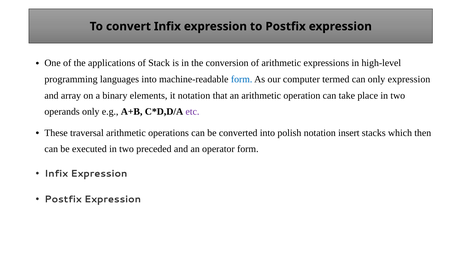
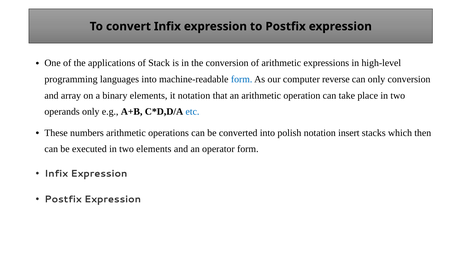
termed: termed -> reverse
only expression: expression -> conversion
etc colour: purple -> blue
traversal: traversal -> numbers
two preceded: preceded -> elements
